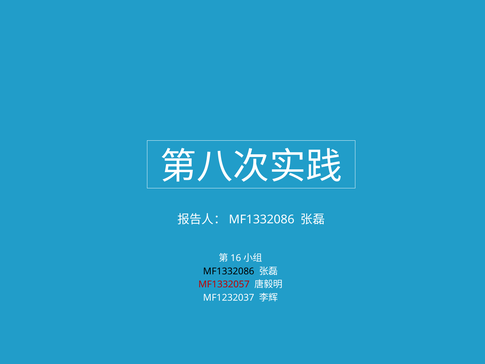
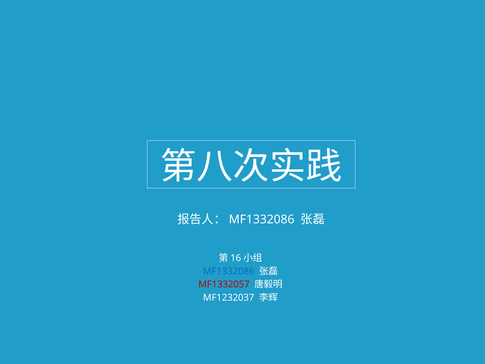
MF1332086 colour: black -> blue
